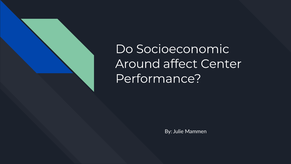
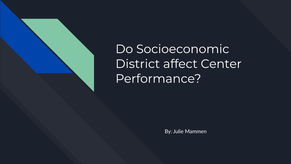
Around: Around -> District
